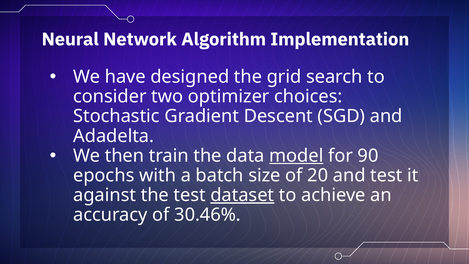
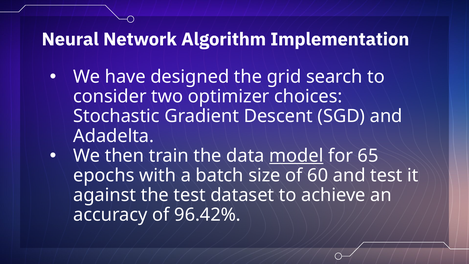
90: 90 -> 65
20: 20 -> 60
dataset underline: present -> none
30.46%: 30.46% -> 96.42%
